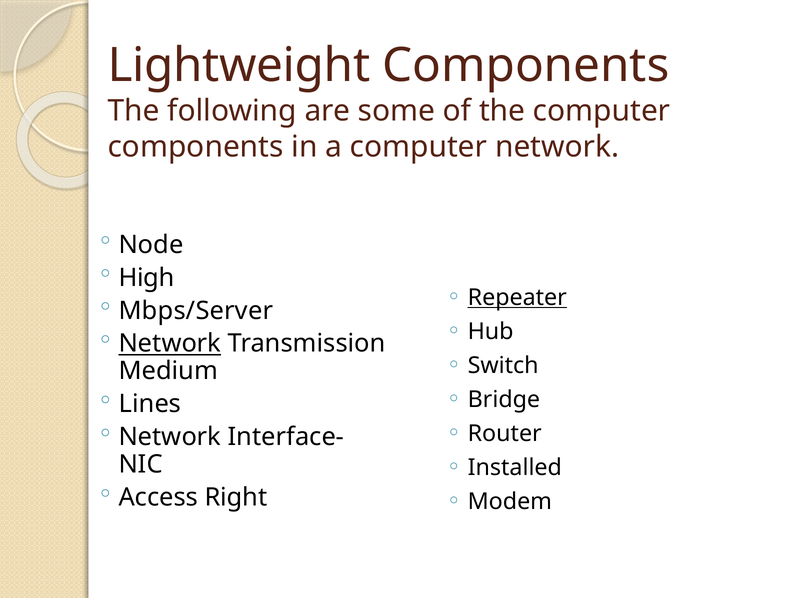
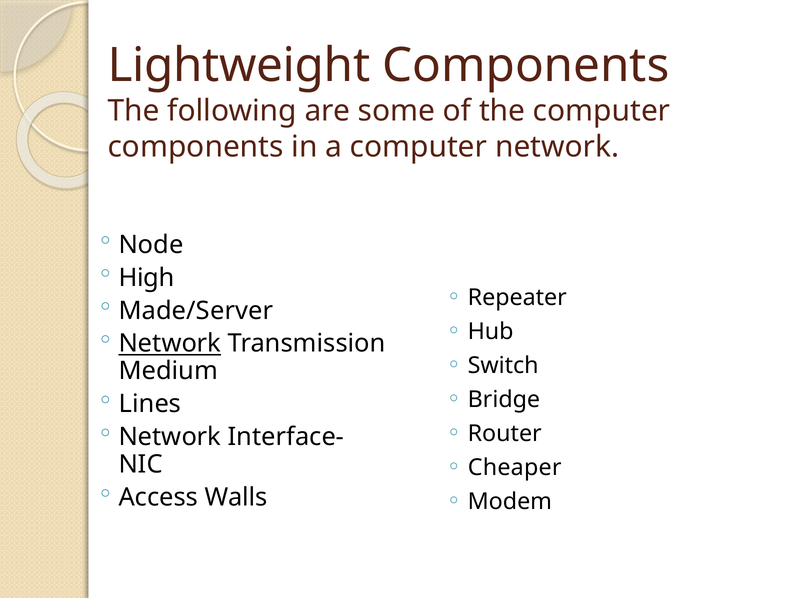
Repeater underline: present -> none
Mbps/Server: Mbps/Server -> Made/Server
Installed: Installed -> Cheaper
Right: Right -> Walls
